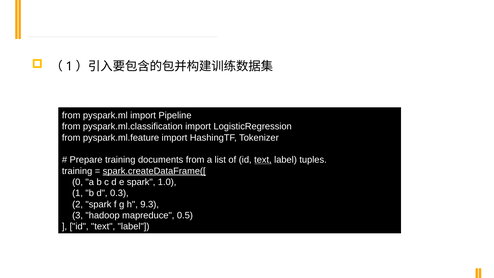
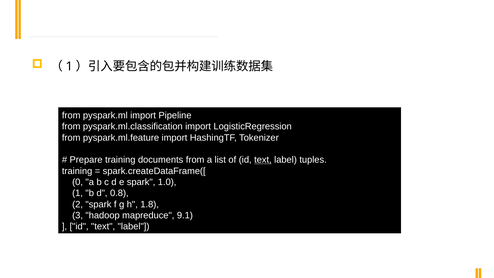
spark.createDataFrame([ underline: present -> none
0.3: 0.3 -> 0.8
9.3: 9.3 -> 1.8
0.5: 0.5 -> 9.1
